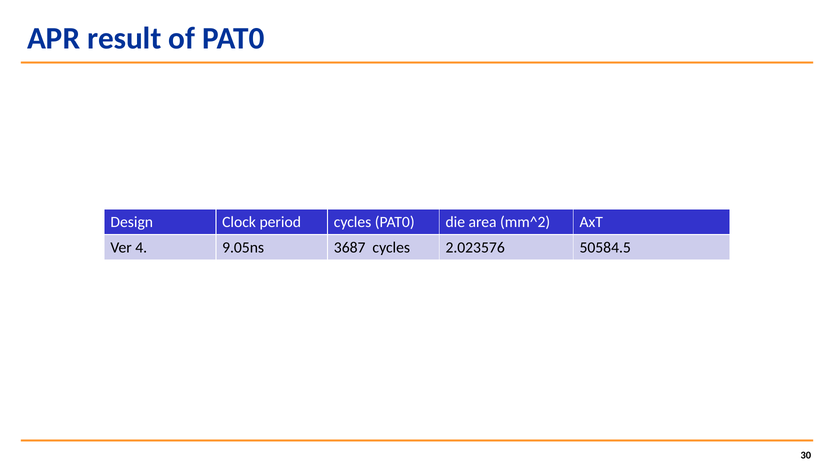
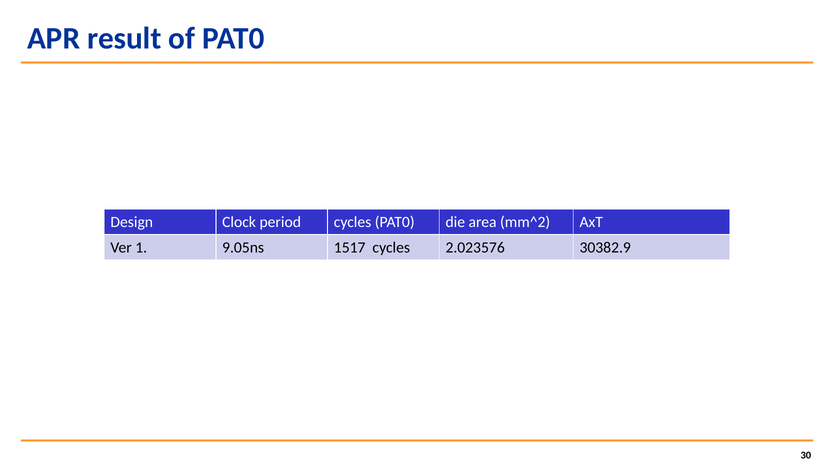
4: 4 -> 1
3687: 3687 -> 1517
50584.5: 50584.5 -> 30382.9
